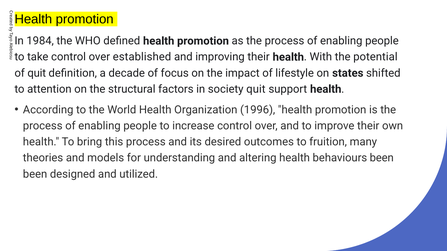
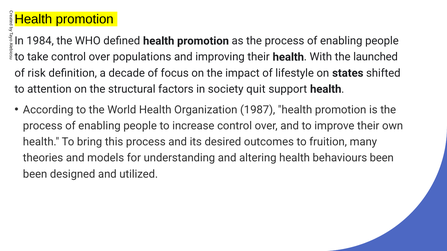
established: established -> populations
potential: potential -> launched
of quit: quit -> risk
1996: 1996 -> 1987
